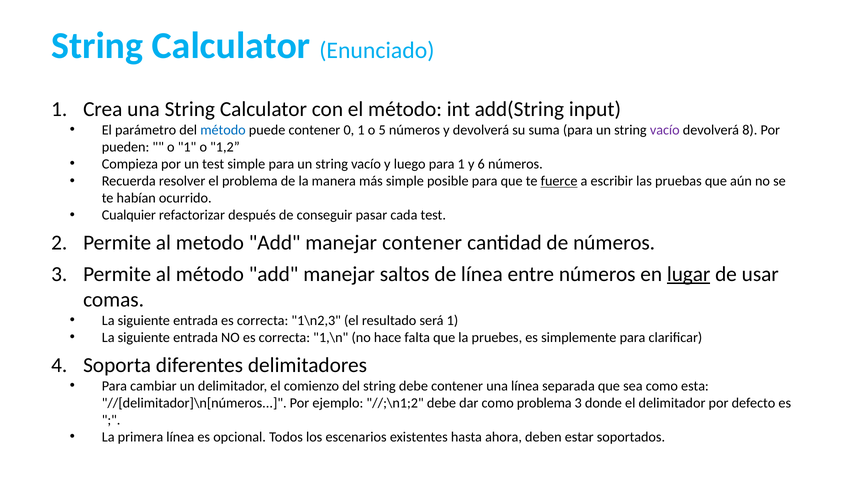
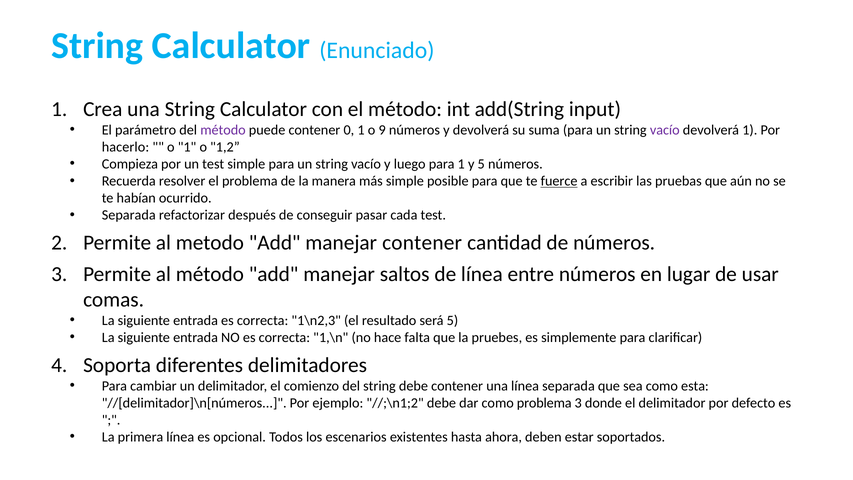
método at (223, 130) colour: blue -> purple
5: 5 -> 9
devolverá 8: 8 -> 1
pueden: pueden -> hacerlo
y 6: 6 -> 5
Cualquier at (129, 215): Cualquier -> Separada
lugar underline: present -> none
será 1: 1 -> 5
